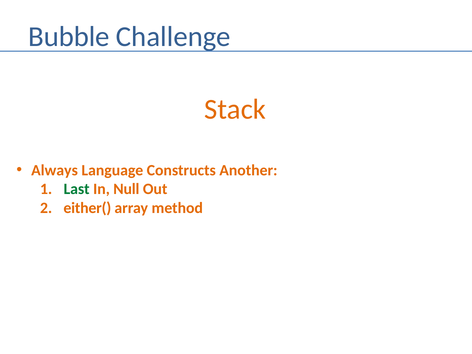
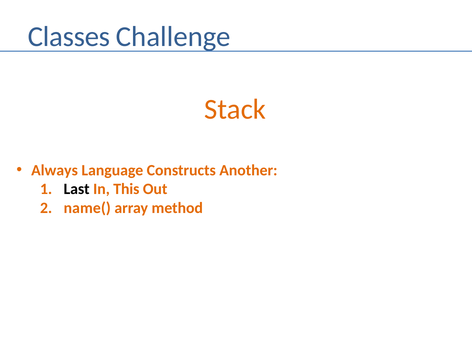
Bubble: Bubble -> Classes
Last colour: green -> black
Null: Null -> This
either(: either( -> name(
